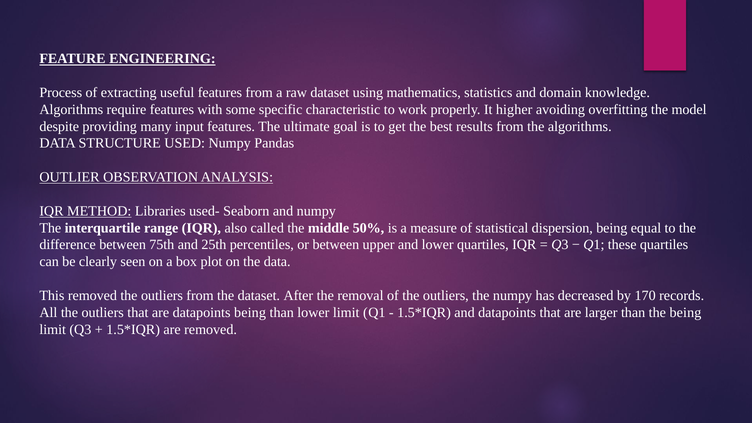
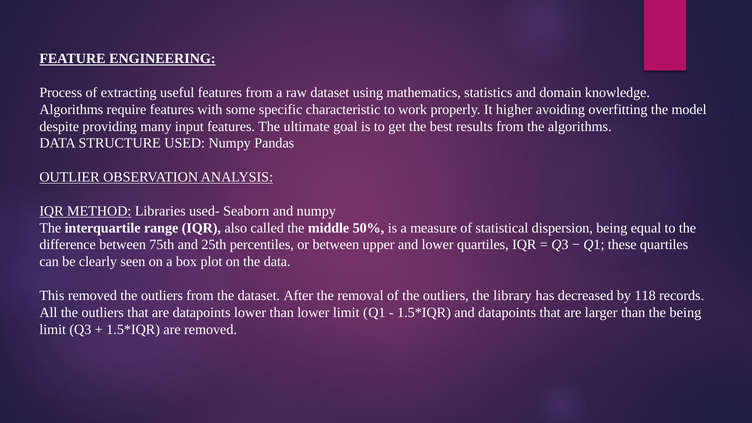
the numpy: numpy -> library
170: 170 -> 118
datapoints being: being -> lower
